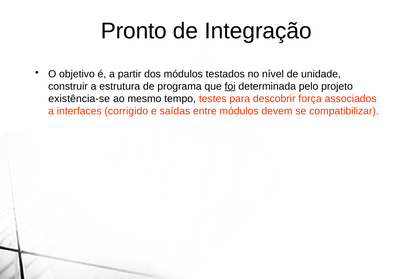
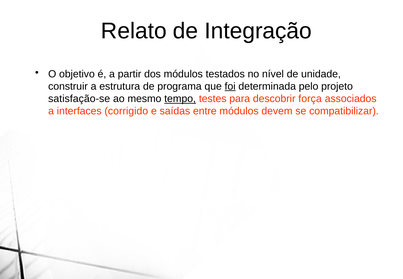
Pronto: Pronto -> Relato
existência-se: existência-se -> satisfação-se
tempo underline: none -> present
